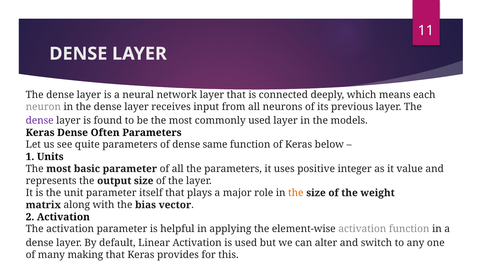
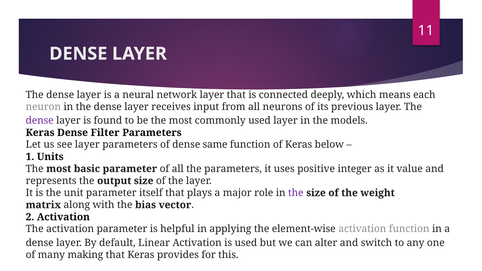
Often: Often -> Filter
see quite: quite -> layer
the at (296, 193) colour: orange -> purple
